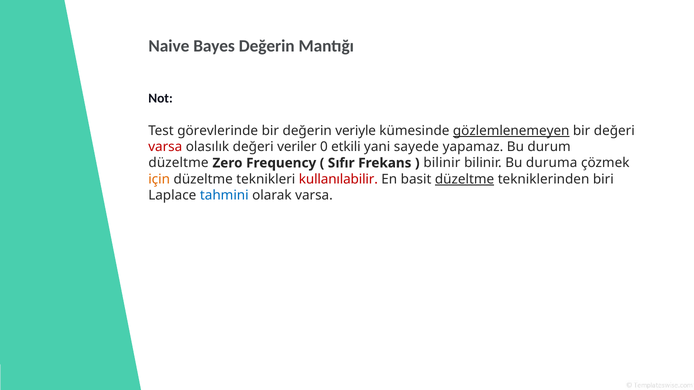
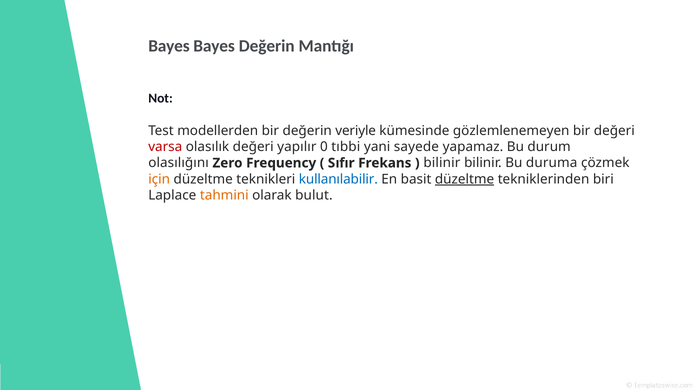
Naive at (169, 46): Naive -> Bayes
görevlerinde: görevlerinde -> modellerden
gözlemlenemeyen underline: present -> none
veriler: veriler -> yapılır
etkili: etkili -> tıbbi
düzeltme at (179, 163): düzeltme -> olasılığını
kullanılabilir colour: red -> blue
tahmini colour: blue -> orange
olarak varsa: varsa -> bulut
